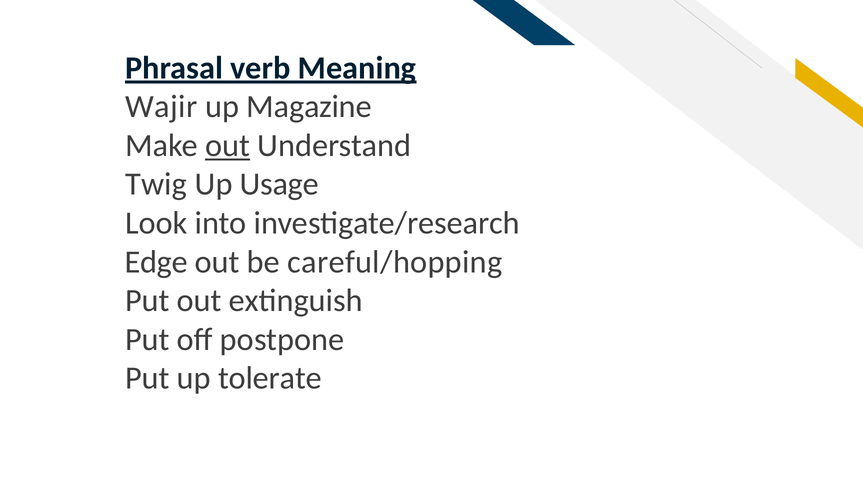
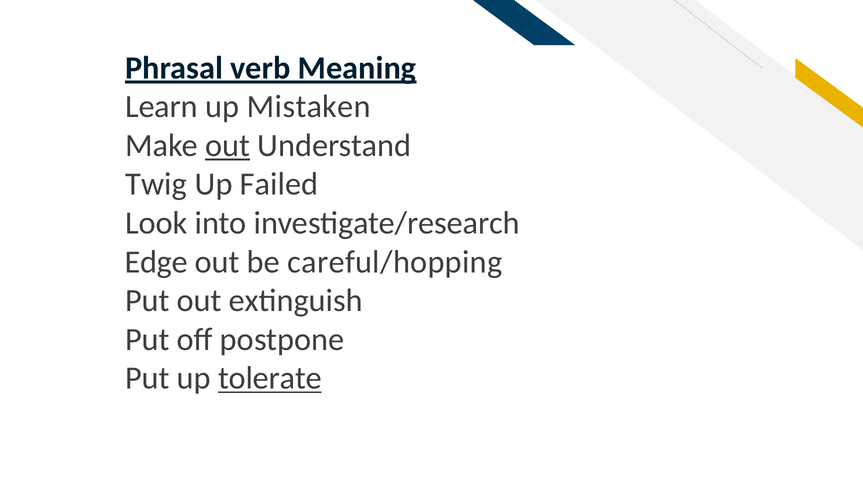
Wajir: Wajir -> Learn
Magazine: Magazine -> Mistaken
Usage: Usage -> Failed
tolerate underline: none -> present
